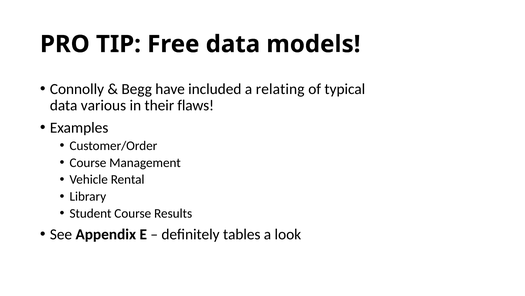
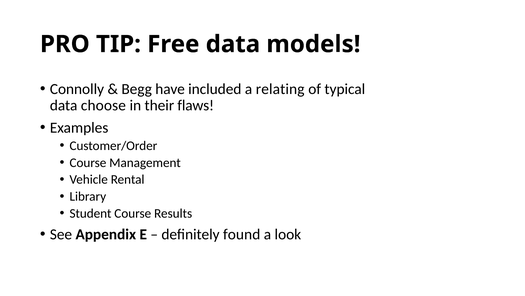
various: various -> choose
tables: tables -> found
